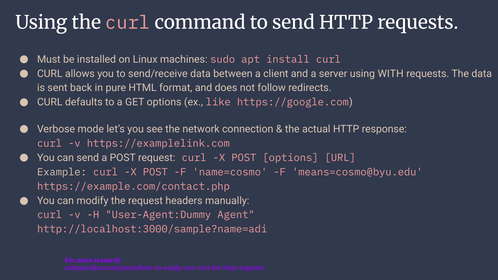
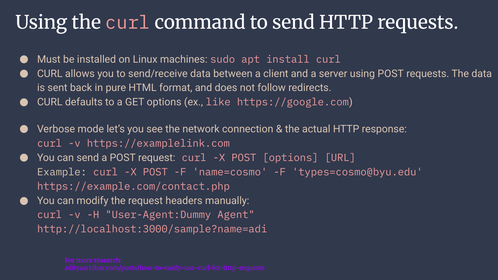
using WITH: WITH -> POST
means=cosmo@byu.edu: means=cosmo@byu.edu -> types=cosmo@byu.edu
